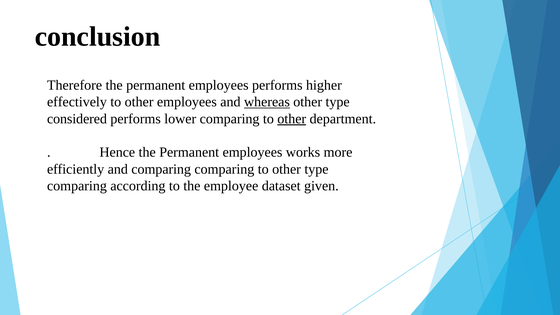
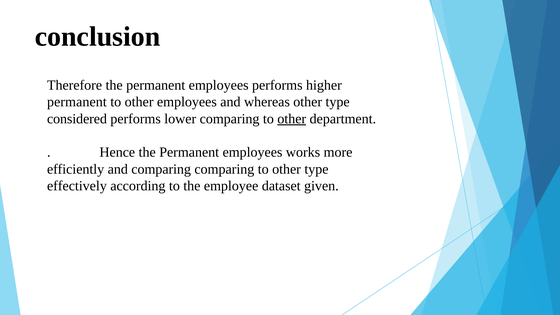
effectively at (77, 102): effectively -> permanent
whereas underline: present -> none
comparing at (77, 186): comparing -> effectively
